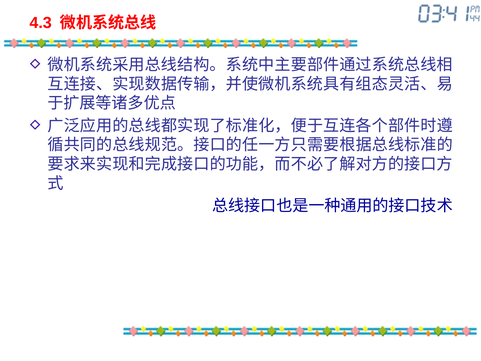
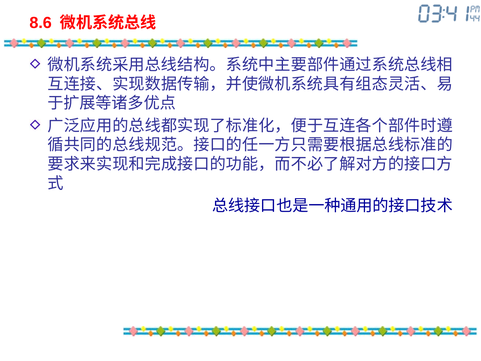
4.3: 4.3 -> 8.6
